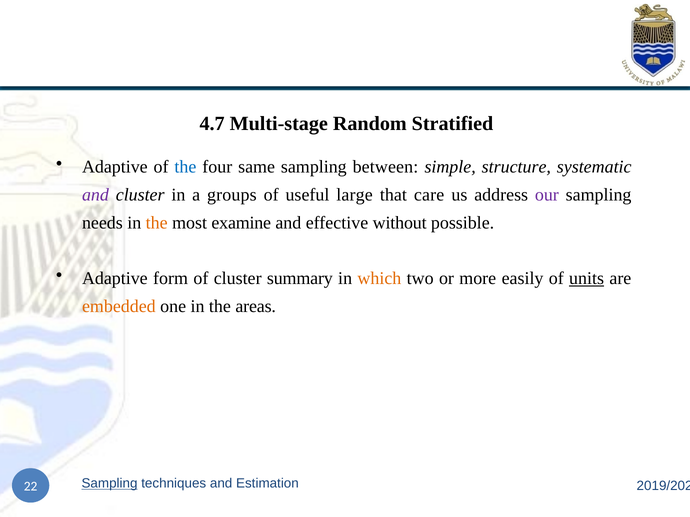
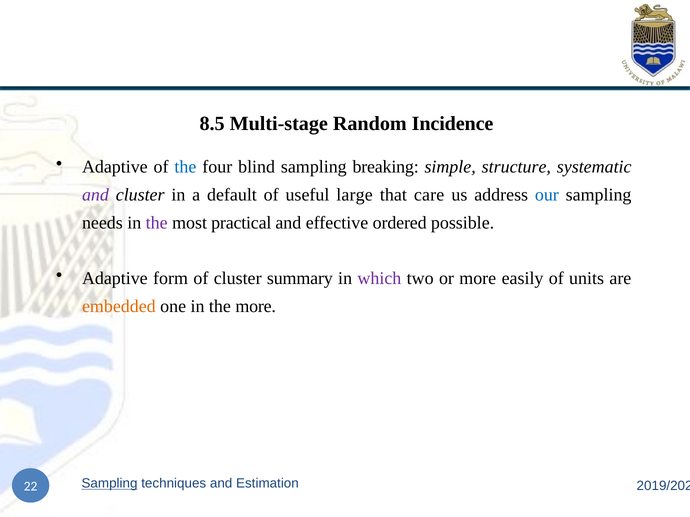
4.7: 4.7 -> 8.5
Stratified: Stratified -> Incidence
same: same -> blind
between: between -> breaking
groups: groups -> default
our colour: purple -> blue
the at (157, 223) colour: orange -> purple
examine: examine -> practical
without: without -> ordered
which colour: orange -> purple
units underline: present -> none
the areas: areas -> more
